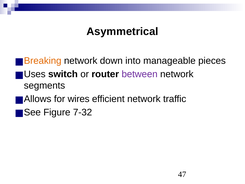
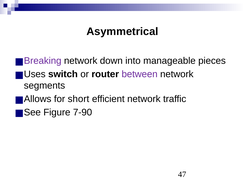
Breaking colour: orange -> purple
wires: wires -> short
7-32: 7-32 -> 7-90
